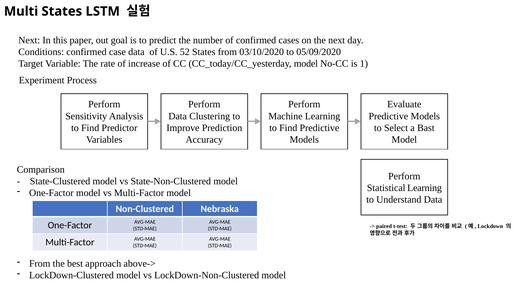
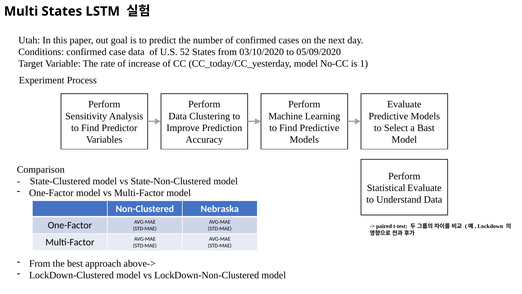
Next at (29, 40): Next -> Utah
Statistical Learning: Learning -> Evaluate
